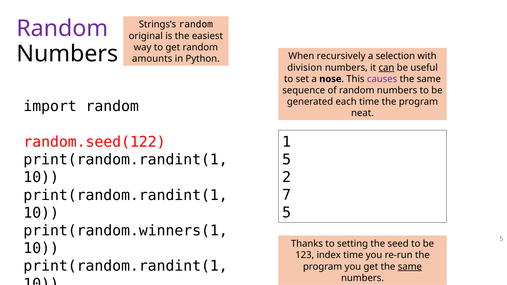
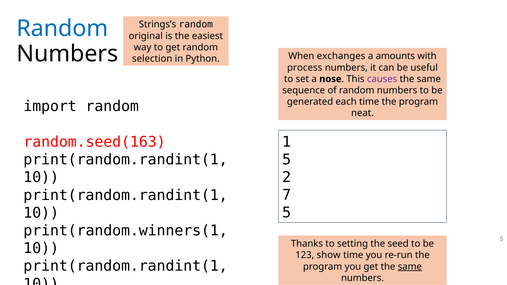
Random at (62, 29) colour: purple -> blue
recursively: recursively -> exchanges
selection: selection -> amounts
amounts: amounts -> selection
division: division -> process
can underline: present -> none
random.seed(122: random.seed(122 -> random.seed(163
index: index -> show
